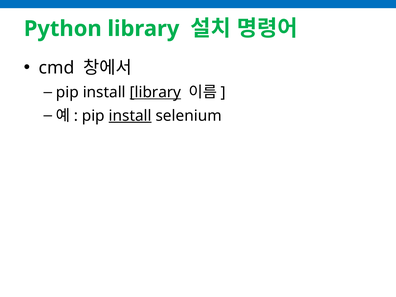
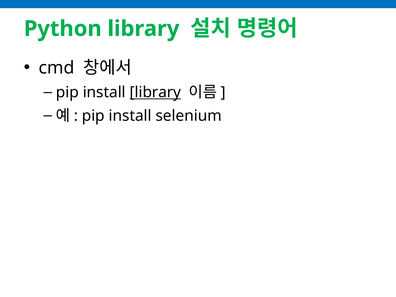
install at (130, 116) underline: present -> none
